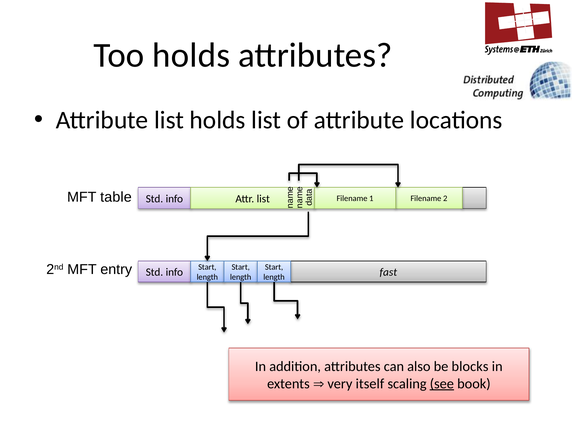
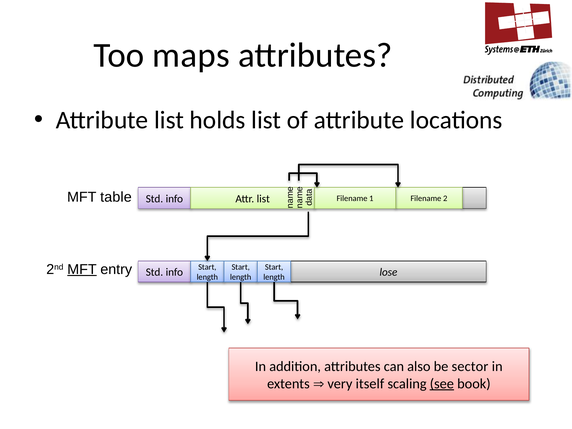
Too holds: holds -> maps
MFT at (82, 269) underline: none -> present
fast: fast -> lose
blocks: blocks -> sector
